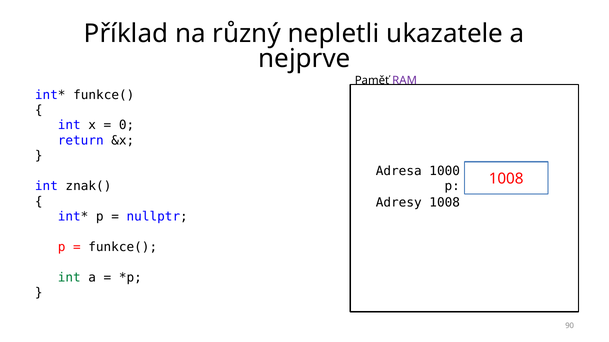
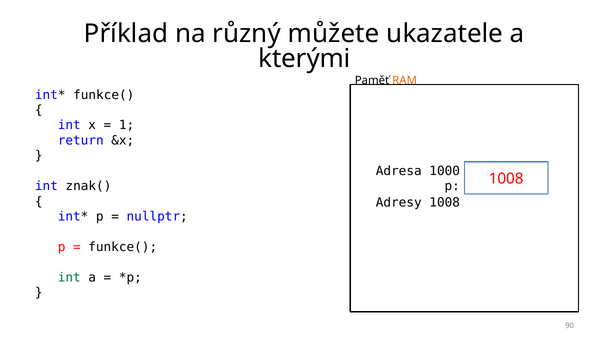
nepletli: nepletli -> můžete
nejprve: nejprve -> kterými
RAM colour: purple -> orange
0: 0 -> 1
